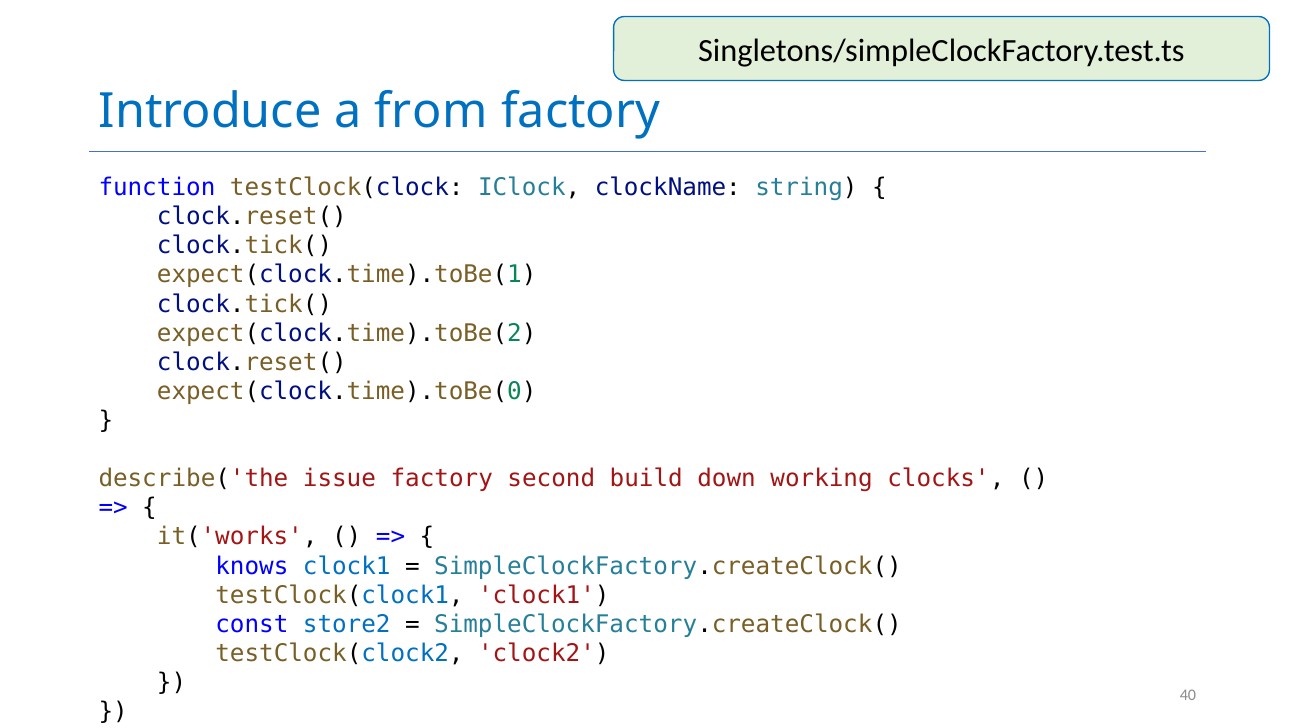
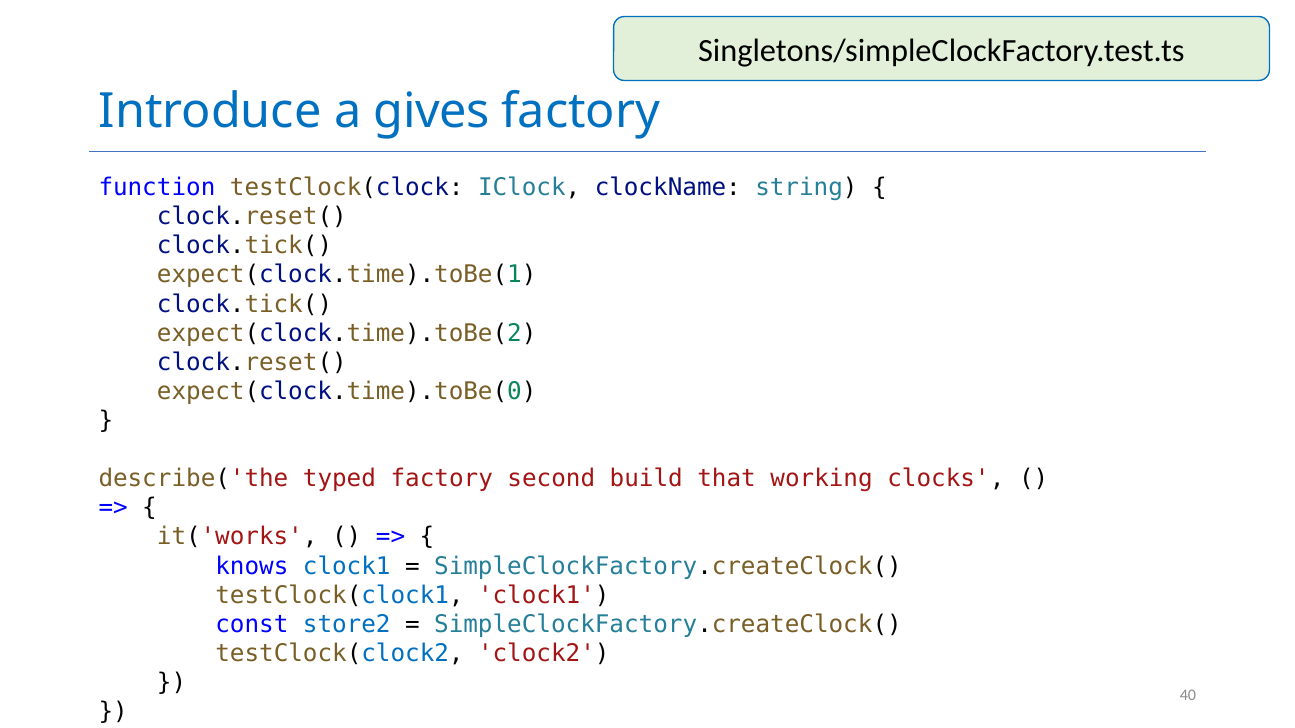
from: from -> gives
issue: issue -> typed
down: down -> that
